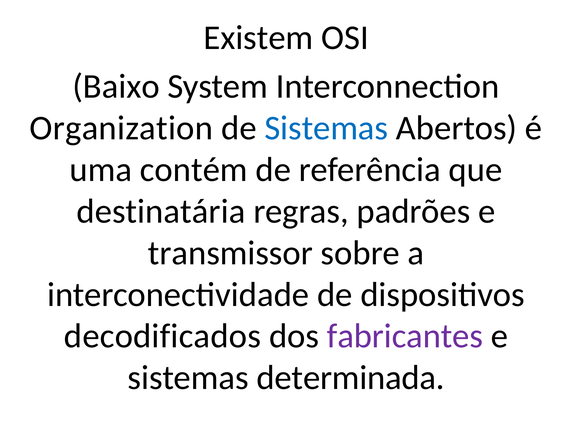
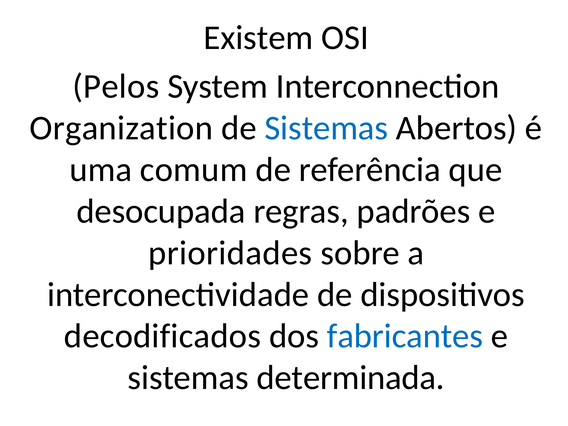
Baixo: Baixo -> Pelos
contém: contém -> comum
destinatária: destinatária -> desocupada
transmissor: transmissor -> prioridades
fabricantes colour: purple -> blue
